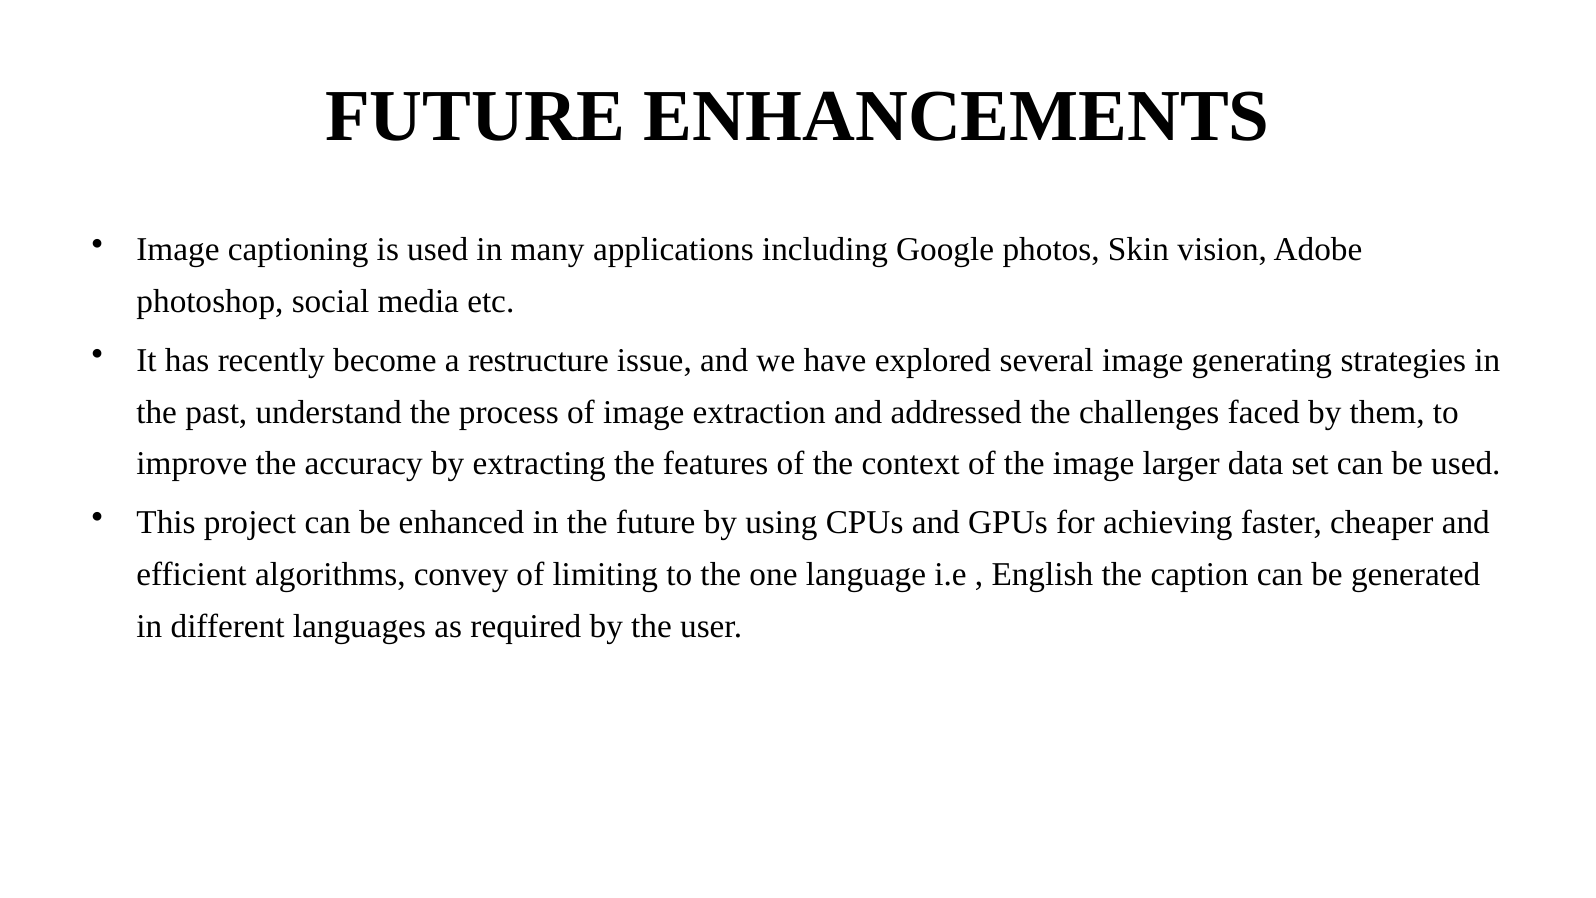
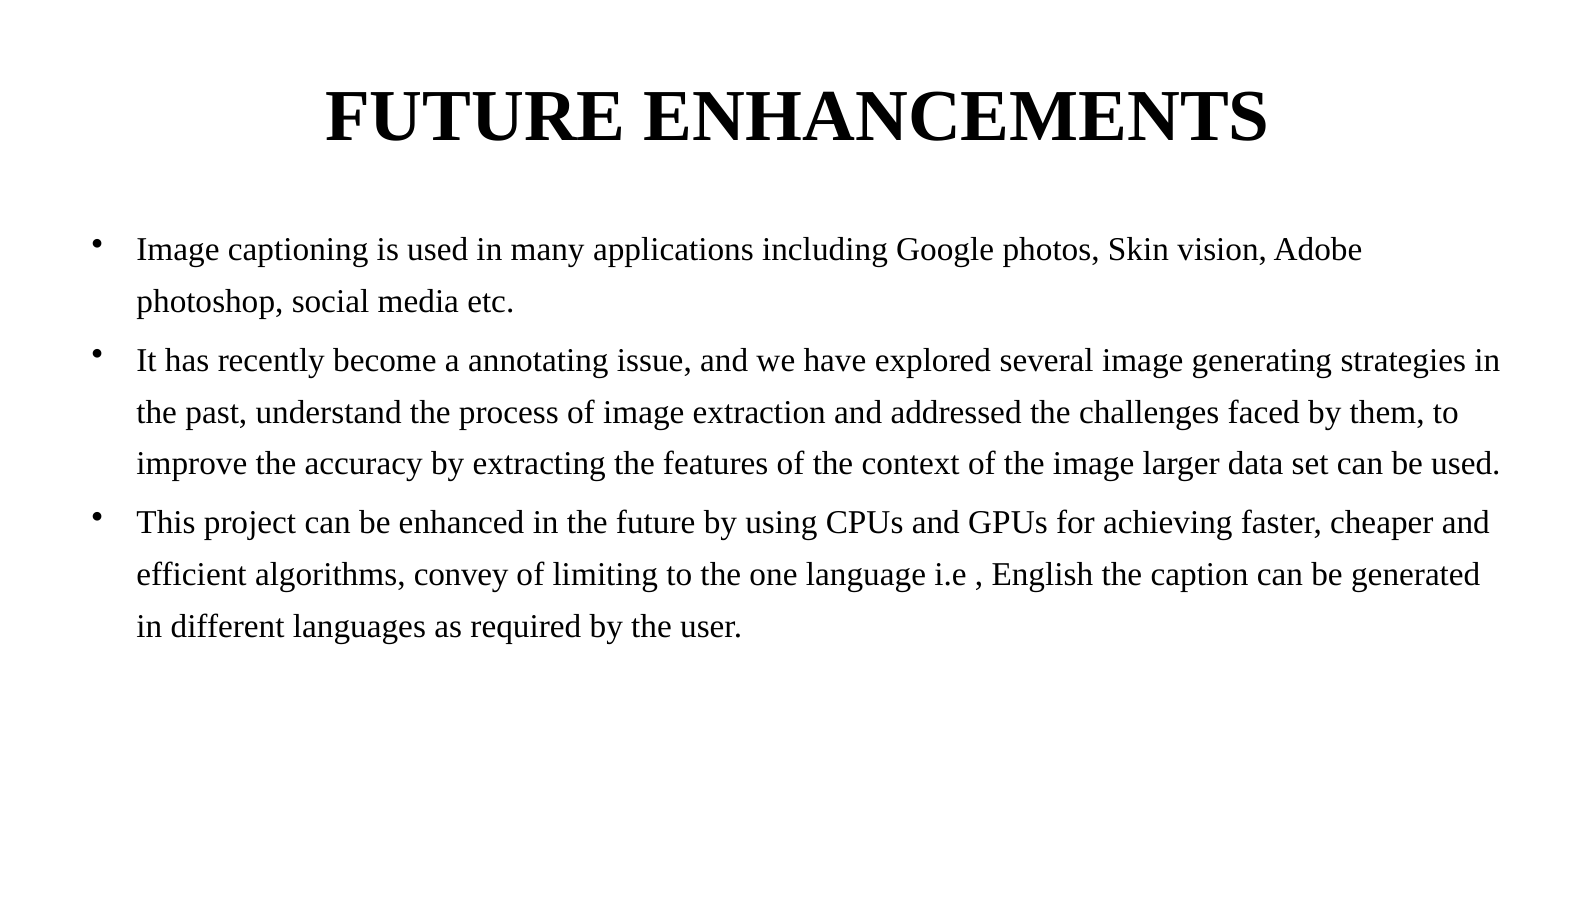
restructure: restructure -> annotating
